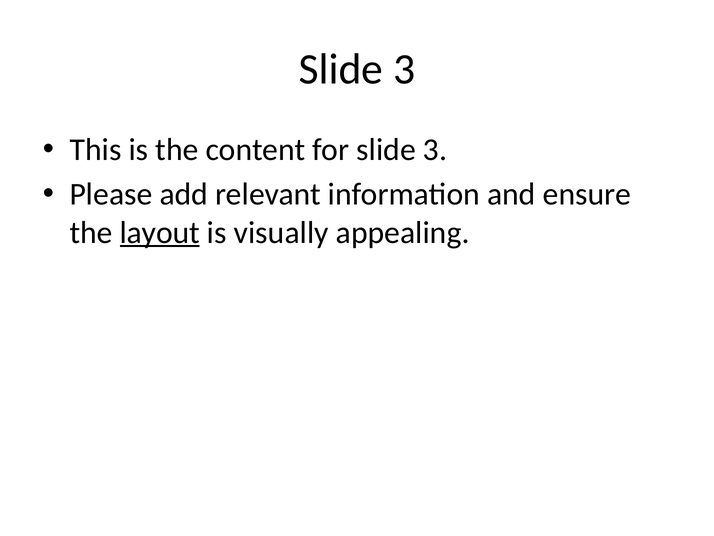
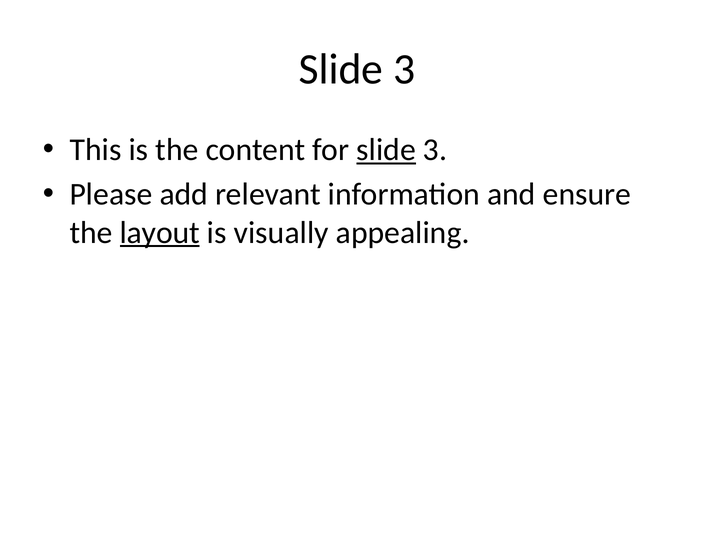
slide at (386, 150) underline: none -> present
